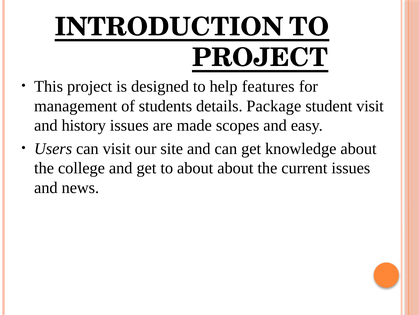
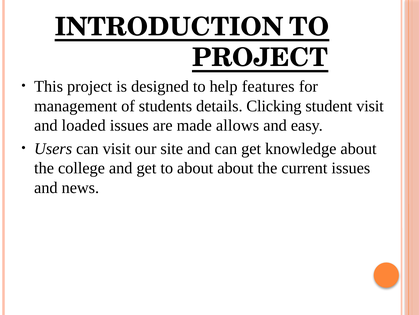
Package: Package -> Clicking
history: history -> loaded
scopes: scopes -> allows
